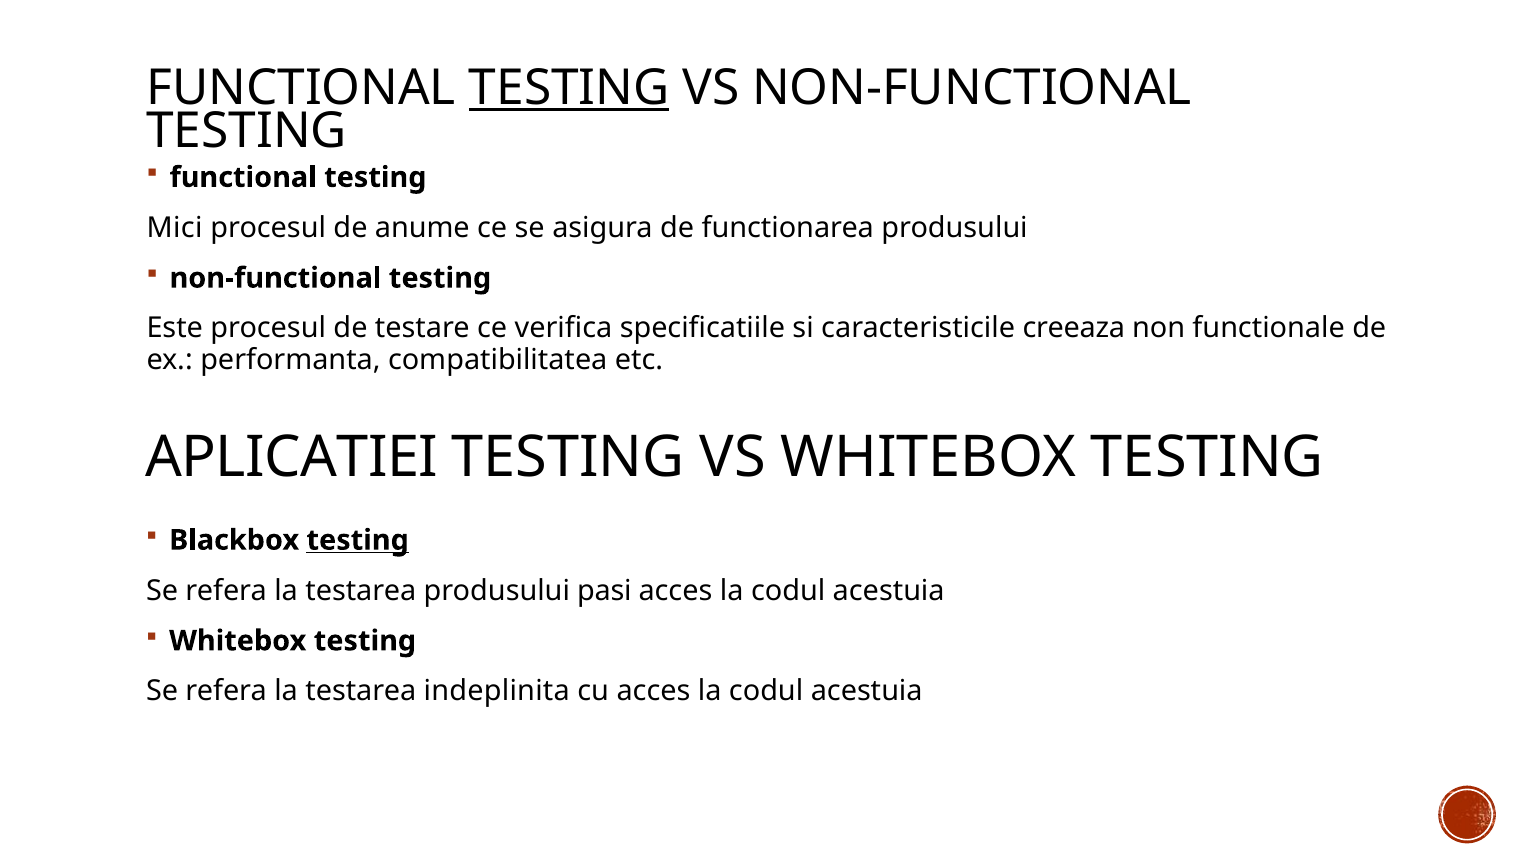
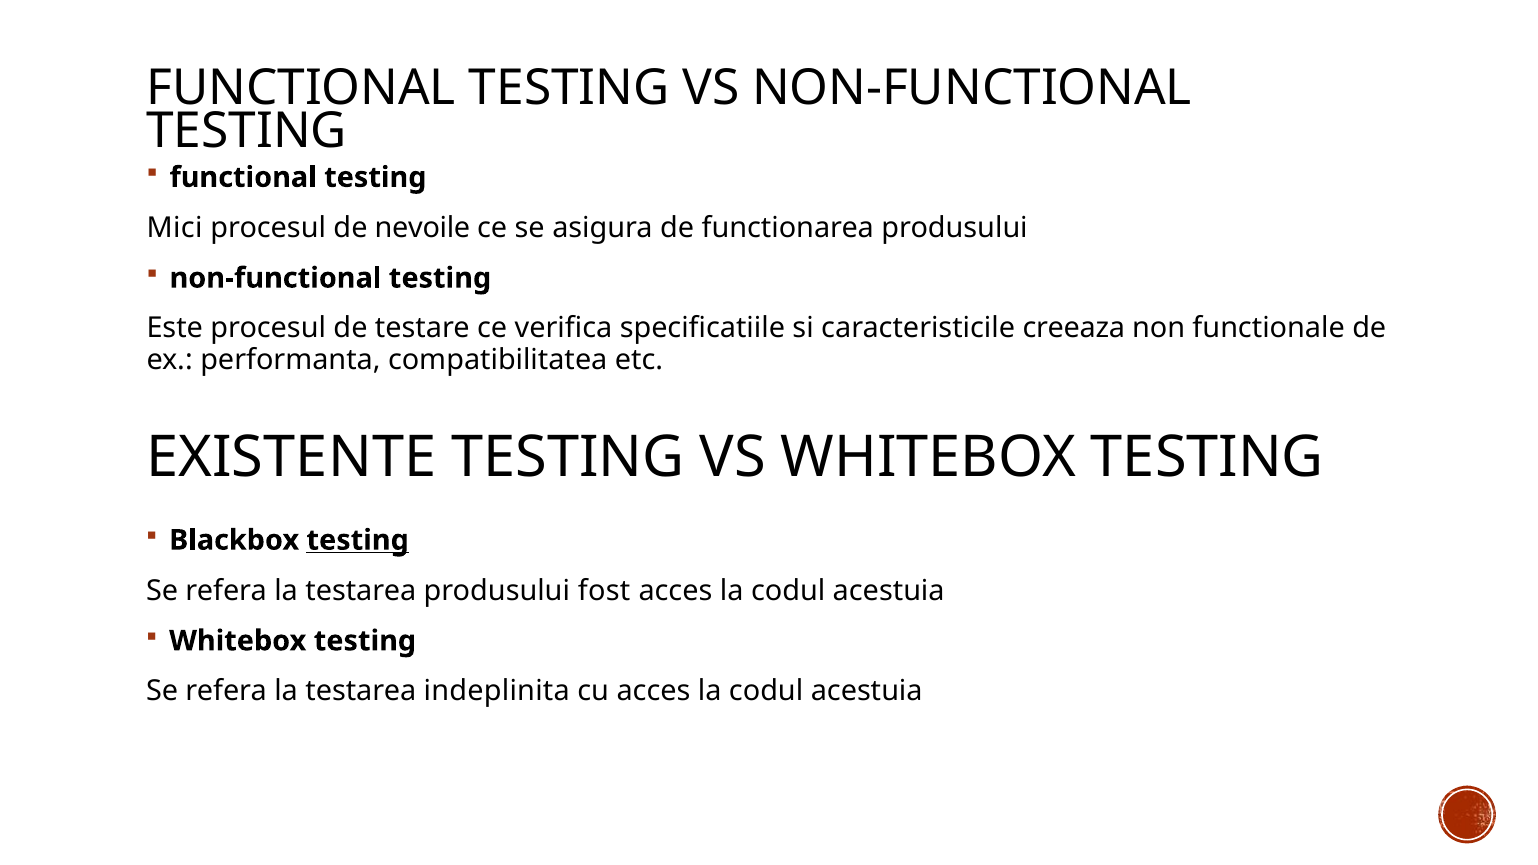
TESTING at (569, 88) underline: present -> none
anume: anume -> nevoile
APLICATIEI: APLICATIEI -> EXISTENTE
pasi: pasi -> fost
